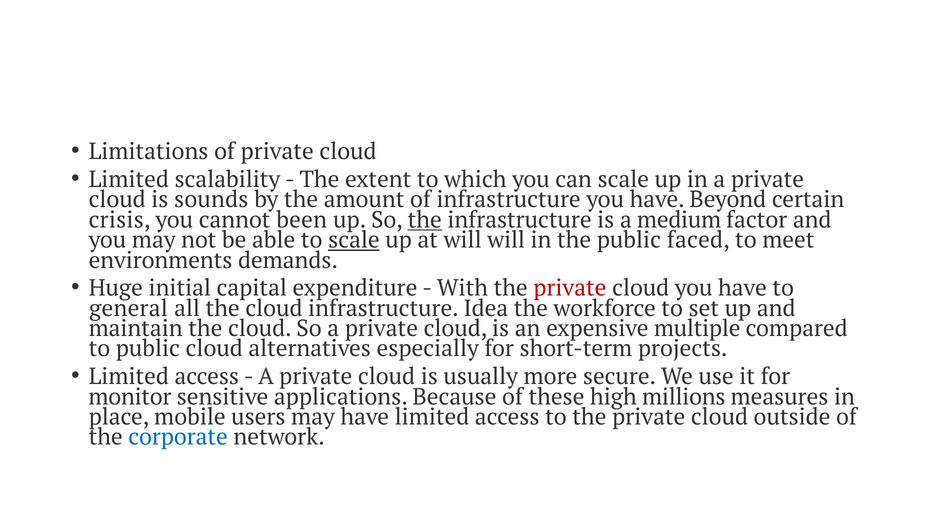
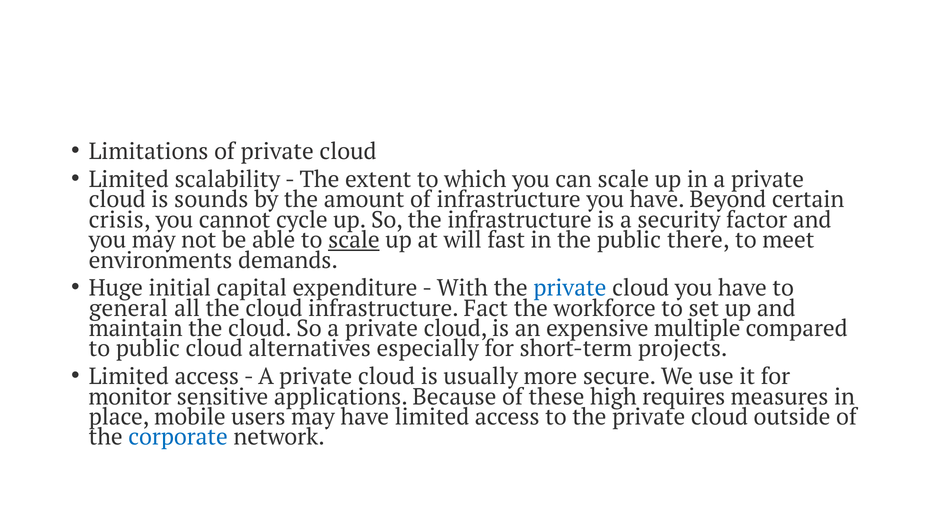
been: been -> cycle
the at (425, 220) underline: present -> none
medium: medium -> security
will will: will -> fast
faced: faced -> there
private at (570, 288) colour: red -> blue
Idea: Idea -> Fact
millions: millions -> requires
